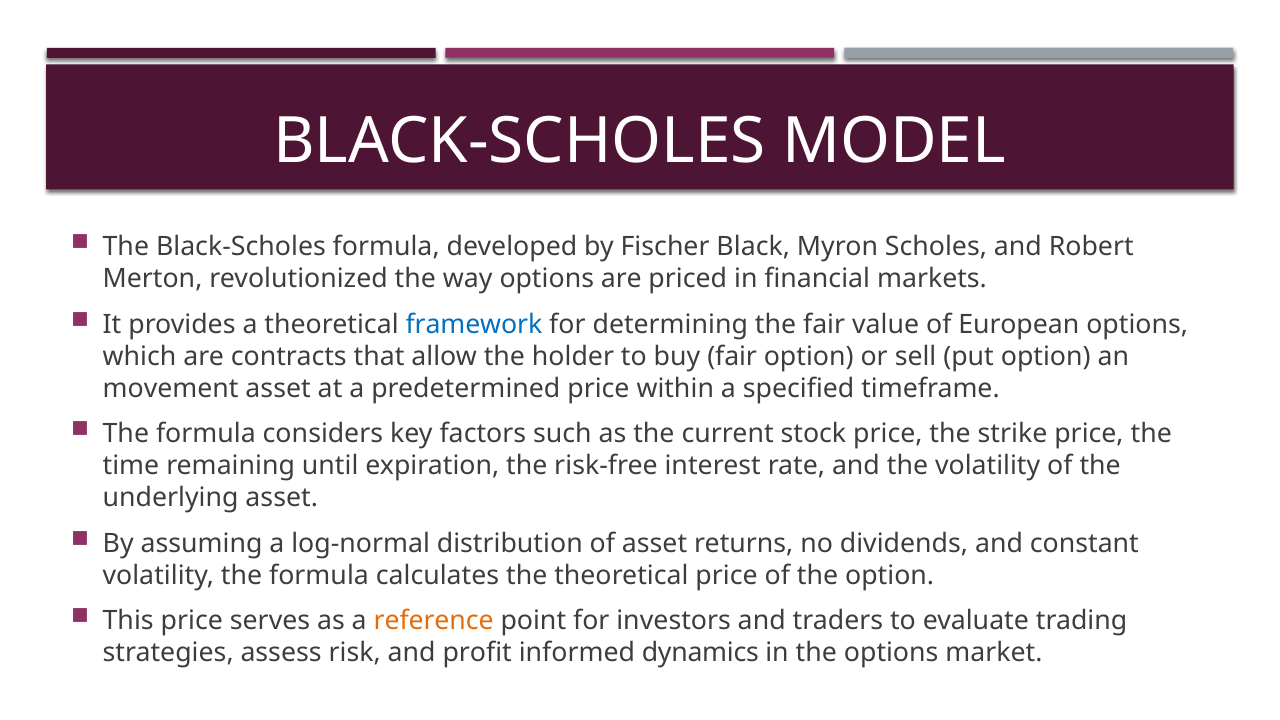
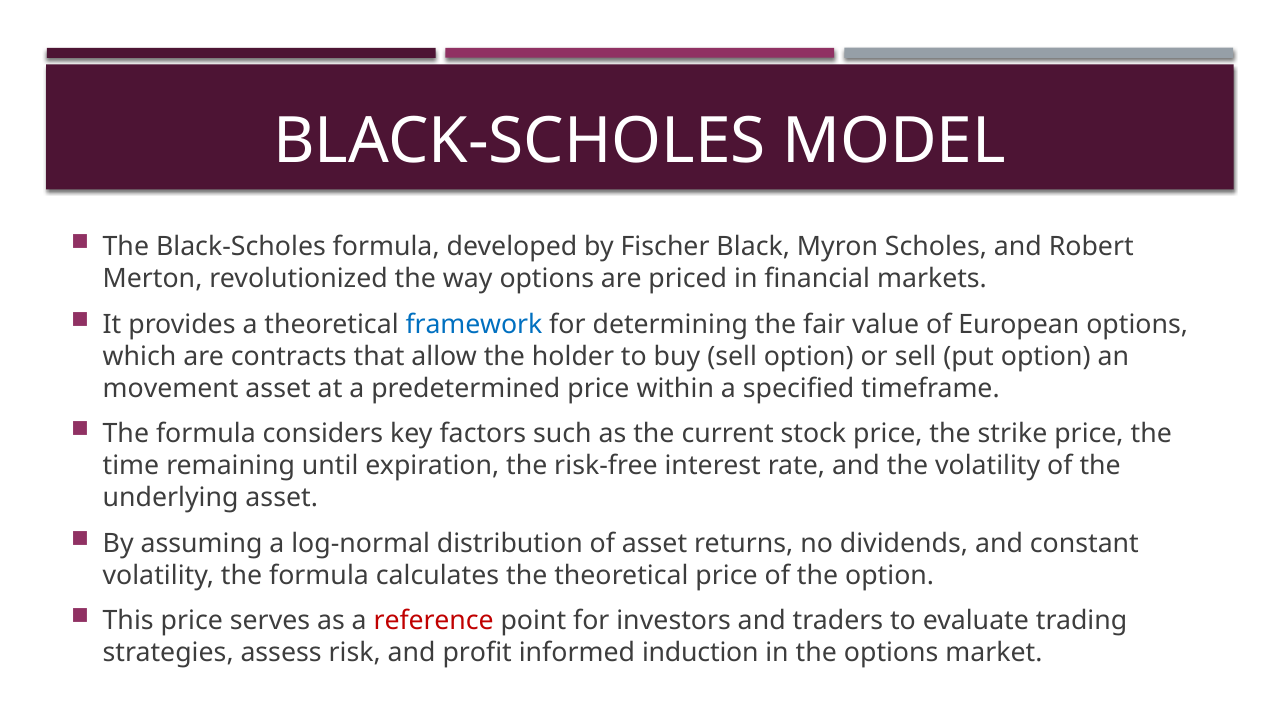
buy fair: fair -> sell
reference colour: orange -> red
dynamics: dynamics -> induction
